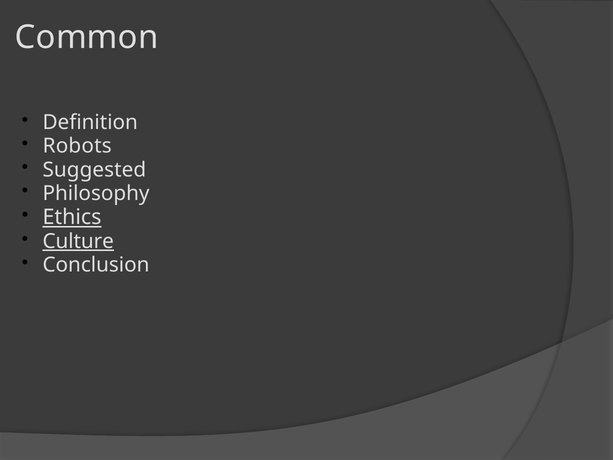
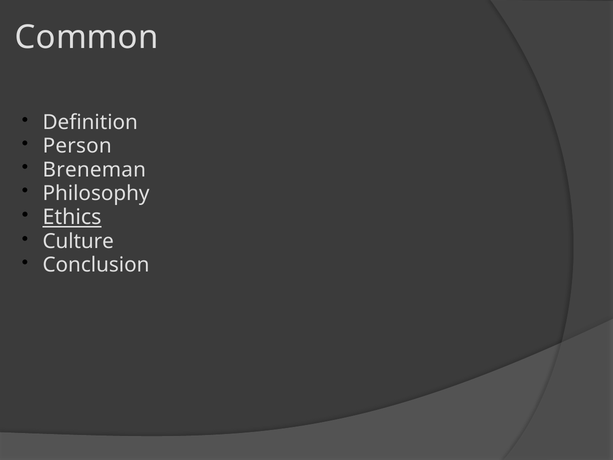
Robots: Robots -> Person
Suggested: Suggested -> Breneman
Culture underline: present -> none
